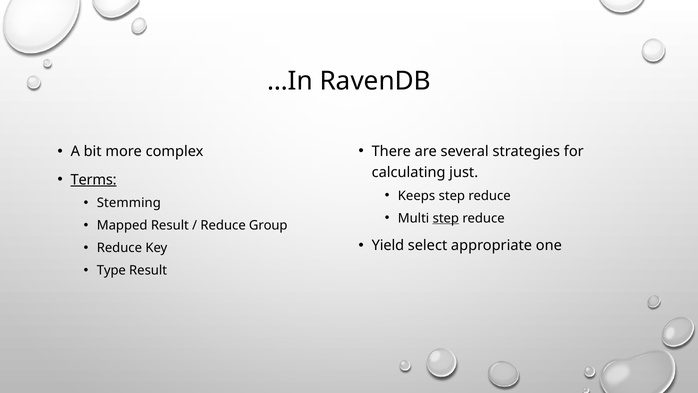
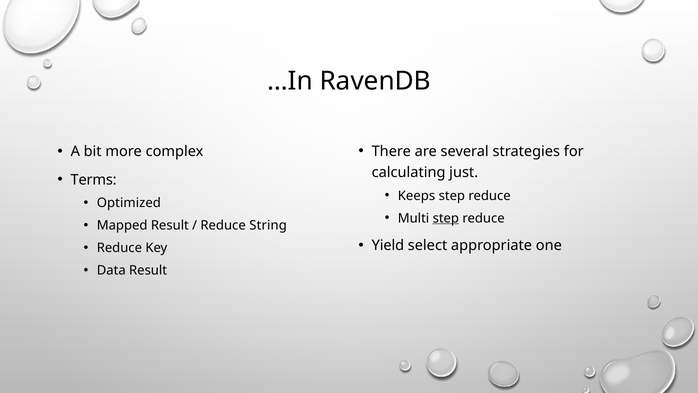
Terms underline: present -> none
Stemming: Stemming -> Optimized
Group: Group -> String
Type: Type -> Data
